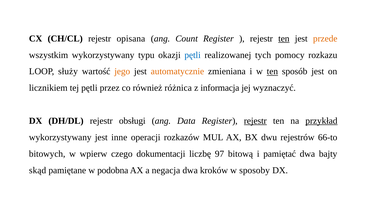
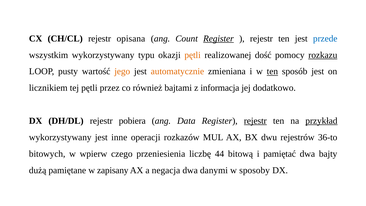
Register at (218, 38) underline: none -> present
ten at (284, 38) underline: present -> none
przede colour: orange -> blue
pętli at (193, 55) colour: blue -> orange
tych: tych -> dość
rozkazu underline: none -> present
służy: służy -> pusty
różnica: różnica -> bajtami
wyznaczyć: wyznaczyć -> dodatkowo
obsługi: obsługi -> pobiera
66-to: 66-to -> 36-to
dokumentacji: dokumentacji -> przeniesienia
97: 97 -> 44
skąd: skąd -> dużą
podobna: podobna -> zapisany
kroków: kroków -> danymi
